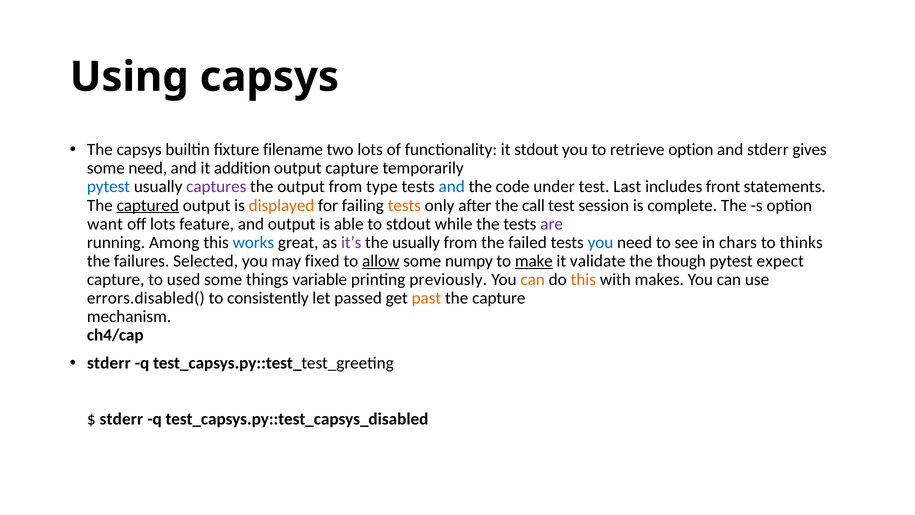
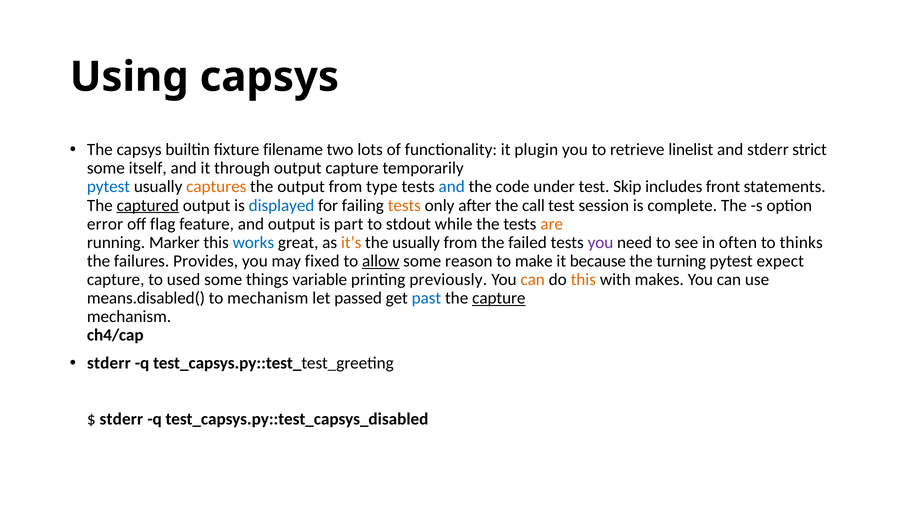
it stdout: stdout -> plugin
retrieve option: option -> linelist
gives: gives -> strict
some need: need -> itself
addition: addition -> through
captures colour: purple -> orange
Last: Last -> Skip
displayed colour: orange -> blue
want: want -> error
off lots: lots -> flag
able: able -> part
are colour: purple -> orange
Among: Among -> Marker
it’s colour: purple -> orange
you at (600, 242) colour: blue -> purple
chars: chars -> often
Selected: Selected -> Provides
numpy: numpy -> reason
make underline: present -> none
validate: validate -> because
though: though -> turning
errors.disabled(: errors.disabled( -> means.disabled(
to consistently: consistently -> mechanism
past colour: orange -> blue
capture at (499, 298) underline: none -> present
